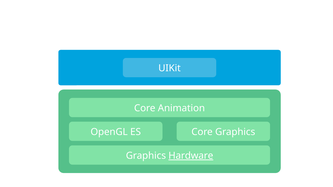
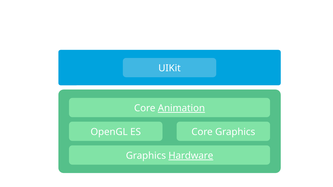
Animation underline: none -> present
